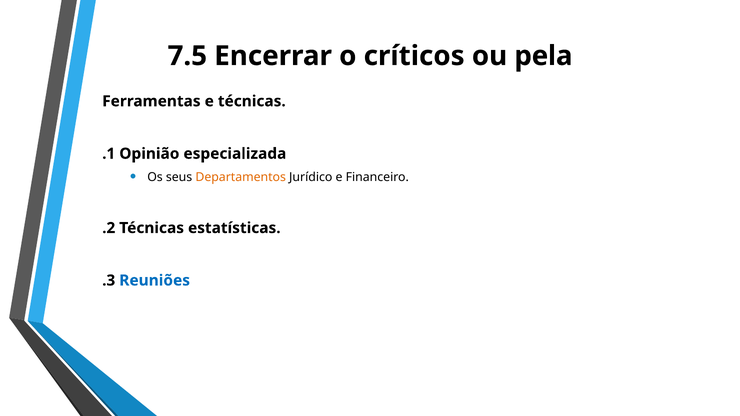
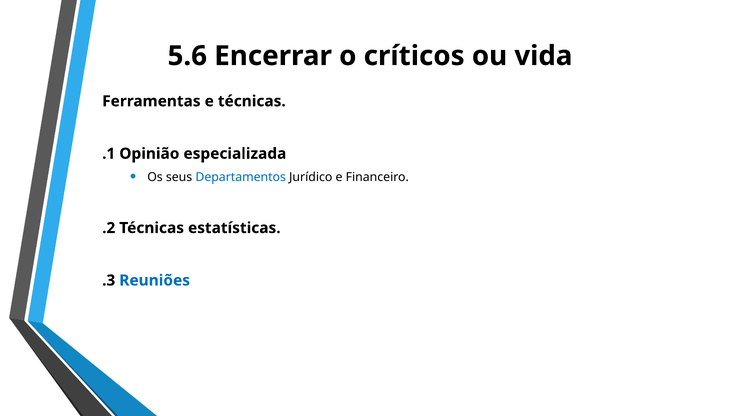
7.5: 7.5 -> 5.6
pela: pela -> vida
Departamentos colour: orange -> blue
